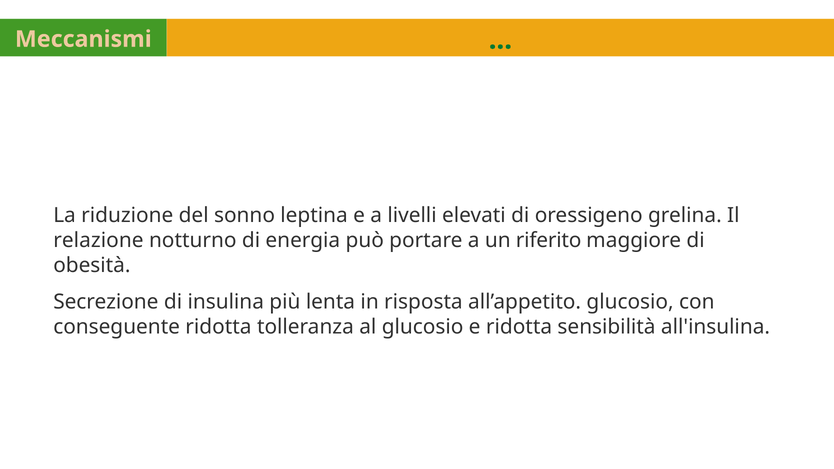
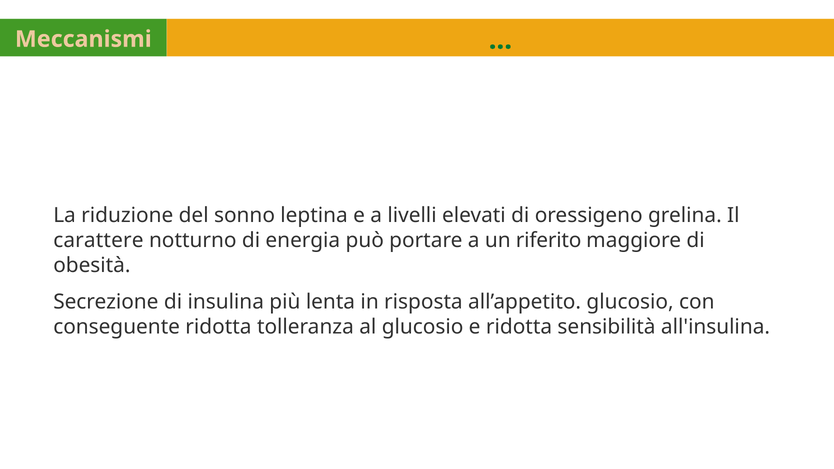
relazione: relazione -> carattere
